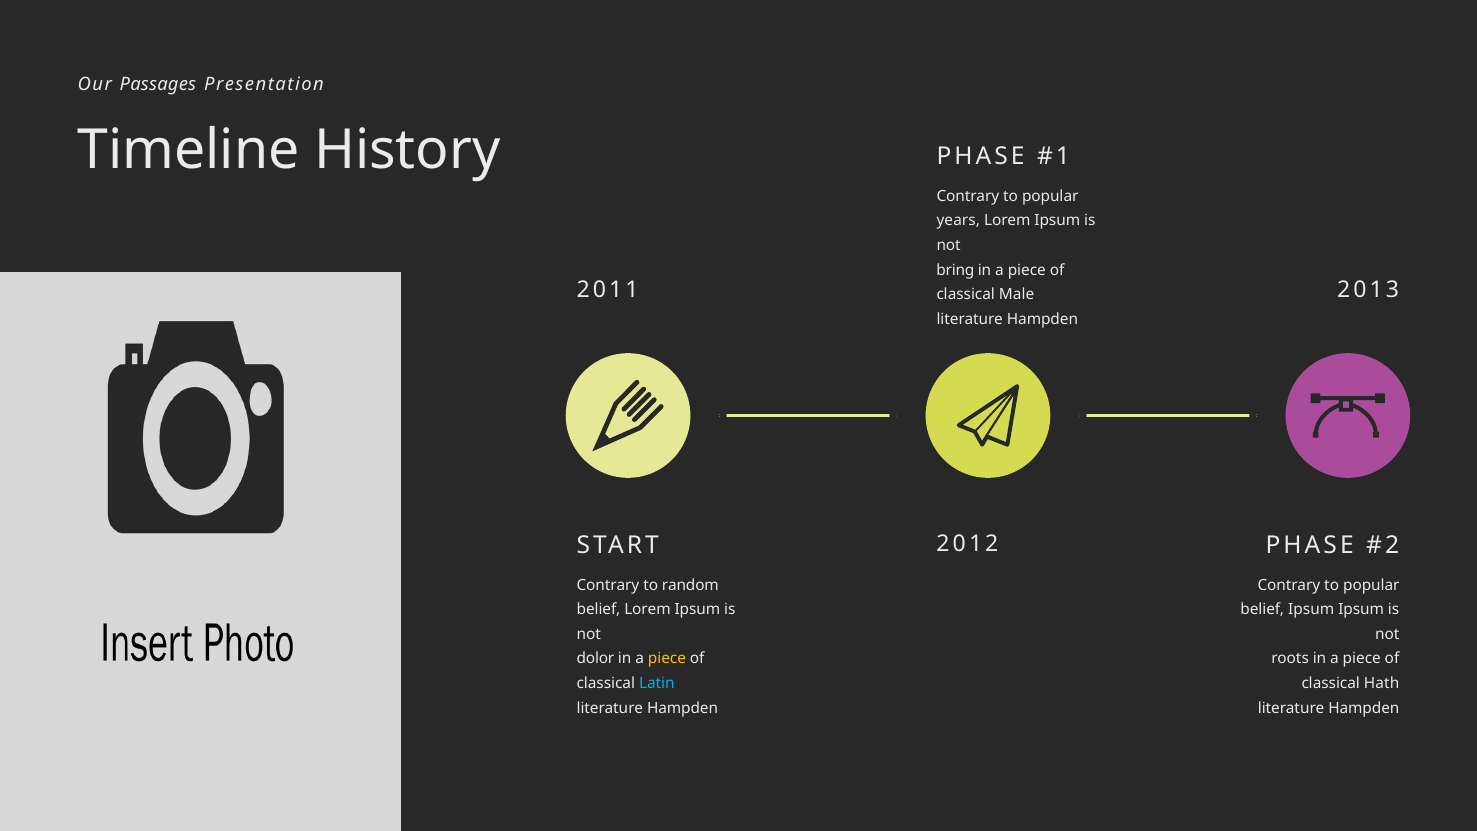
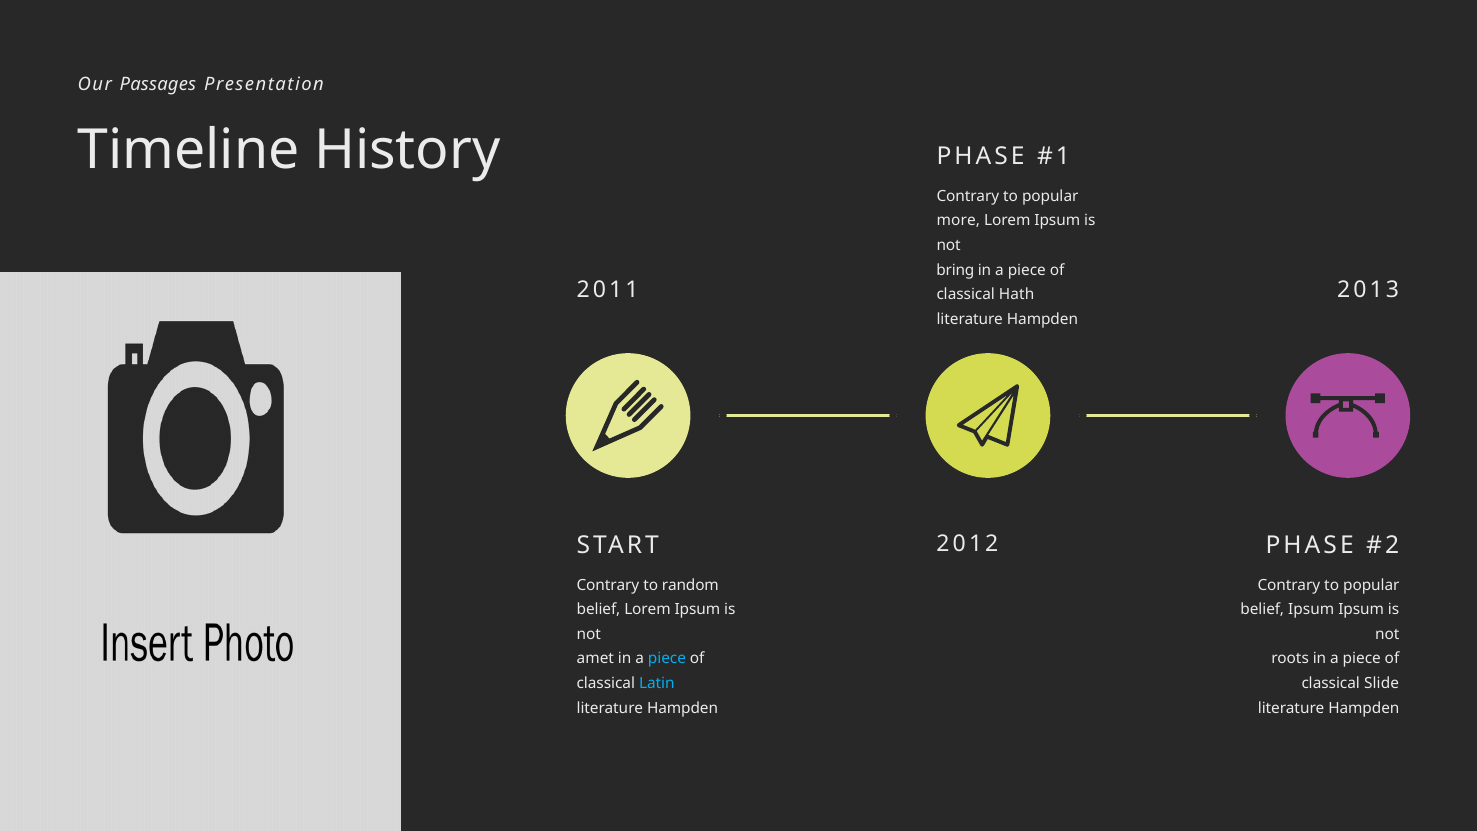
years: years -> more
Male: Male -> Hath
dolor: dolor -> amet
piece at (667, 659) colour: yellow -> light blue
Hath: Hath -> Slide
